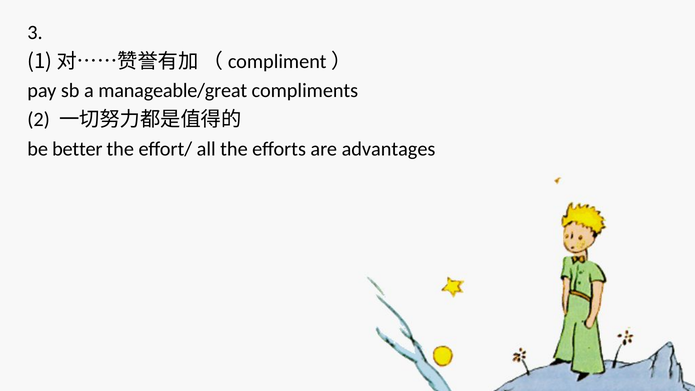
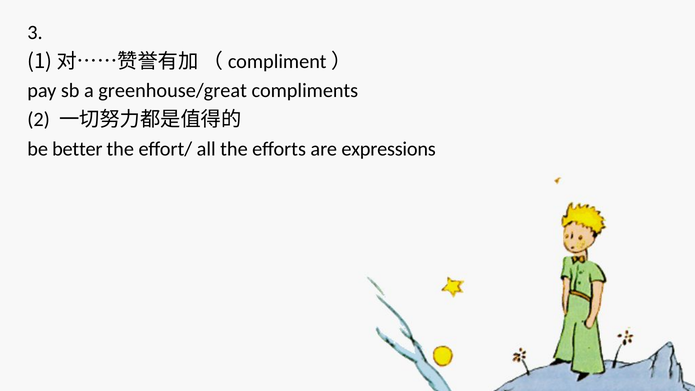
manageable/great: manageable/great -> greenhouse/great
advantages: advantages -> expressions
